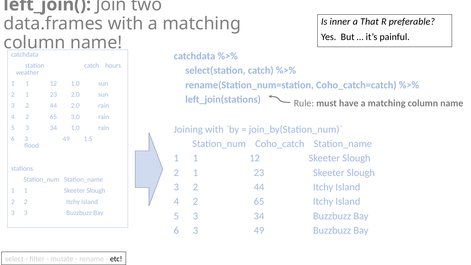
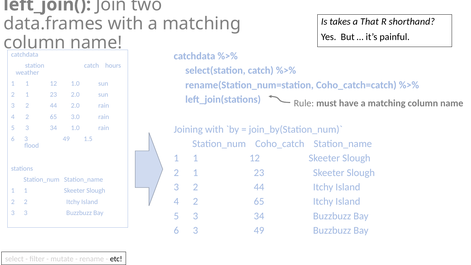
inner: inner -> takes
preferable: preferable -> shorthand
